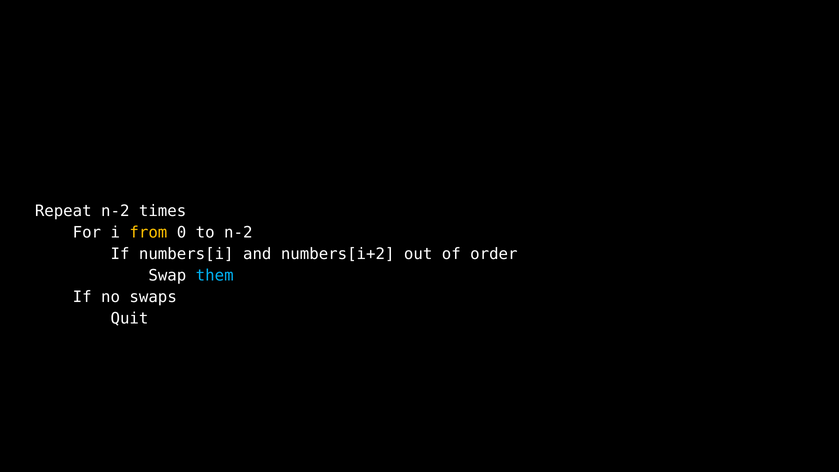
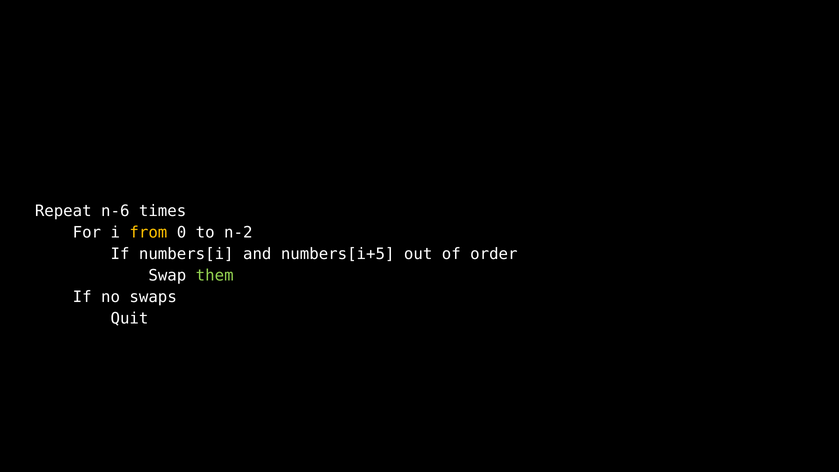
Repeat n-2: n-2 -> n-6
numbers[i+2: numbers[i+2 -> numbers[i+5
them colour: light blue -> light green
